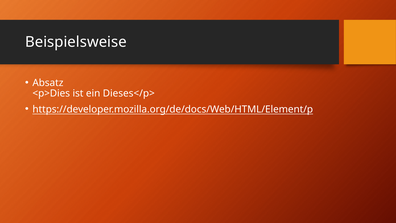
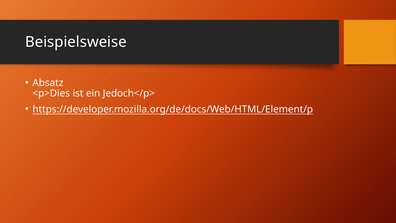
Dieses</p>: Dieses</p> -> Jedoch</p>
